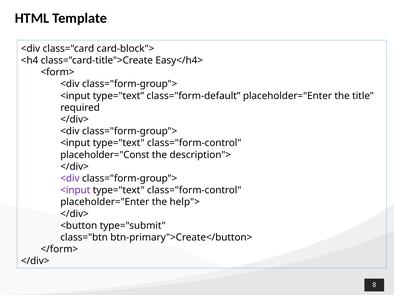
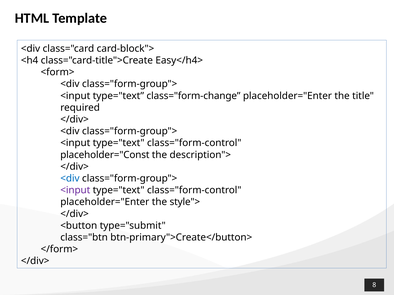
class="form-default: class="form-default -> class="form-change
<div at (70, 179) colour: purple -> blue
help">: help"> -> style">
